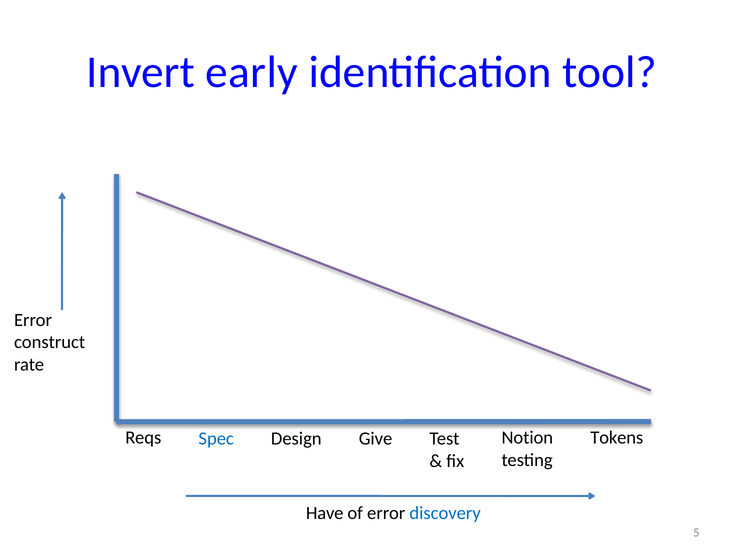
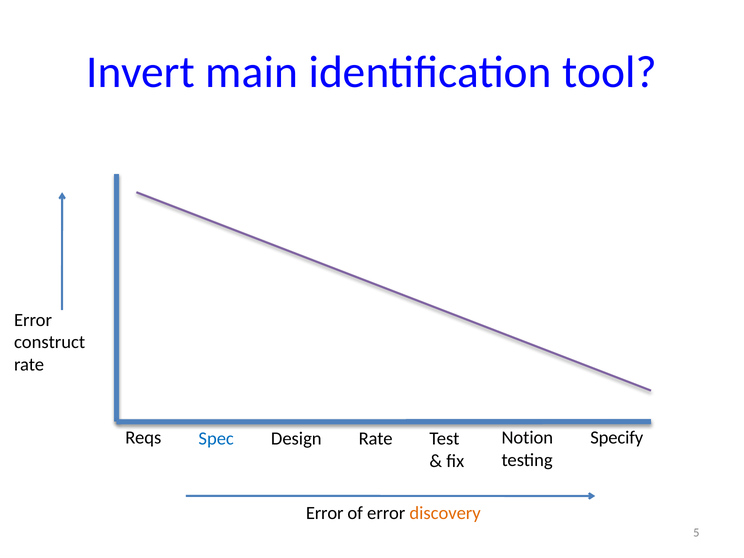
early: early -> main
Design Give: Give -> Rate
Tokens: Tokens -> Specify
Have at (325, 513): Have -> Error
discovery colour: blue -> orange
